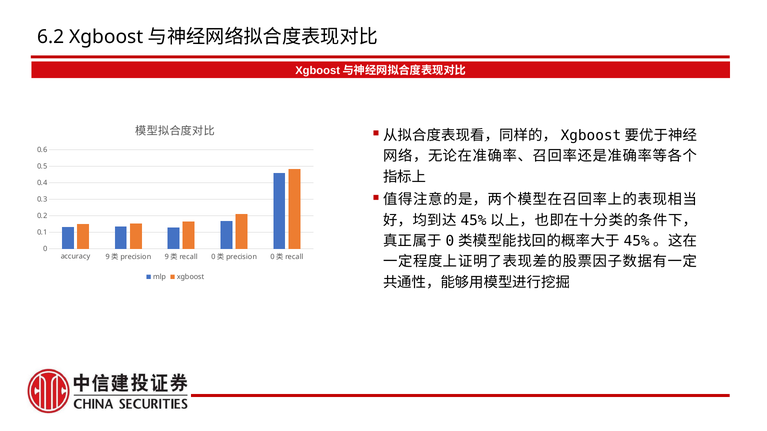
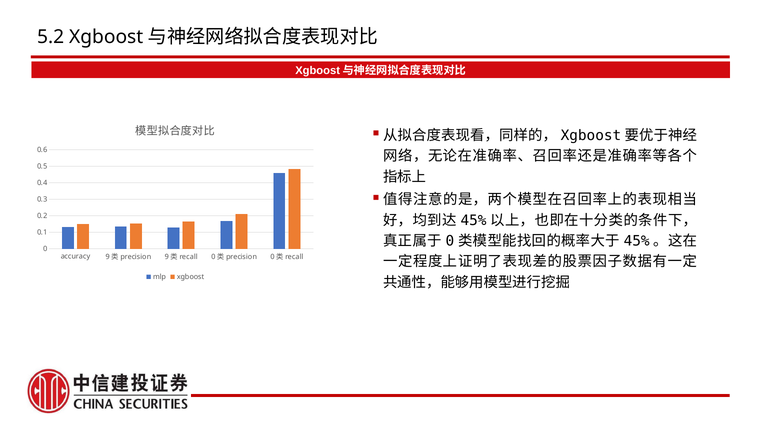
6.2: 6.2 -> 5.2
